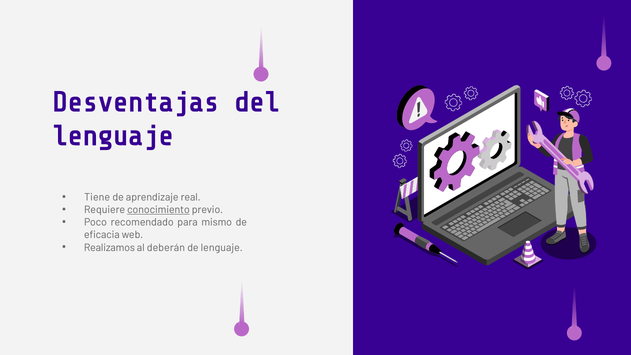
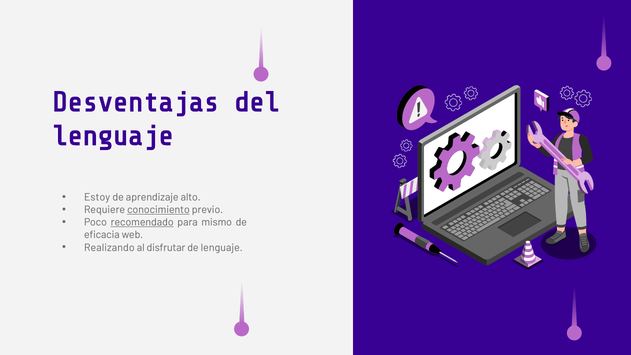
Tiene: Tiene -> Estoy
real: real -> alto
recomendado underline: none -> present
Realizamos: Realizamos -> Realizando
deberán: deberán -> disfrutar
